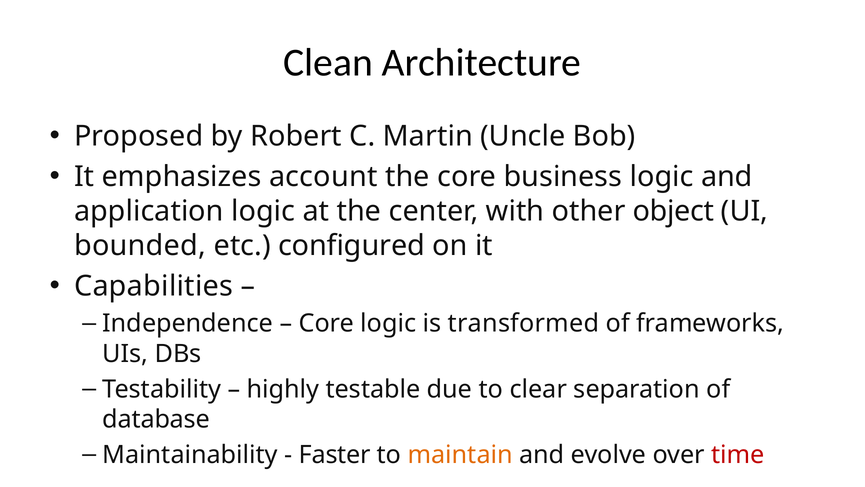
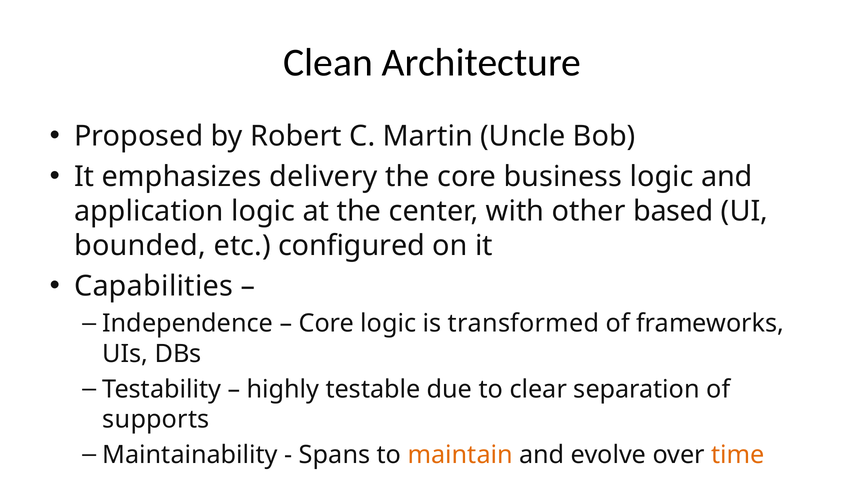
account: account -> delivery
object: object -> based
database: database -> supports
Faster: Faster -> Spans
time colour: red -> orange
